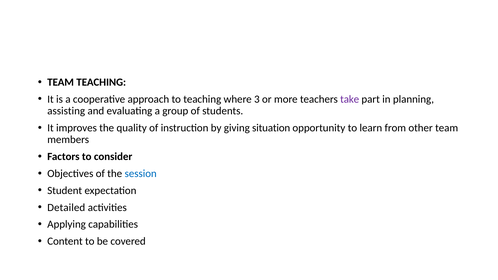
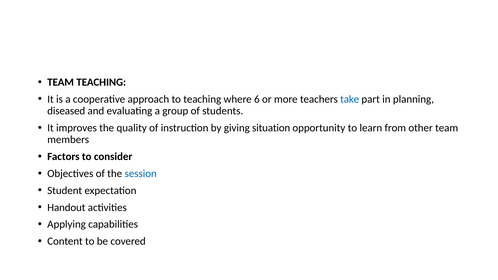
3: 3 -> 6
take colour: purple -> blue
assisting: assisting -> diseased
Detailed: Detailed -> Handout
